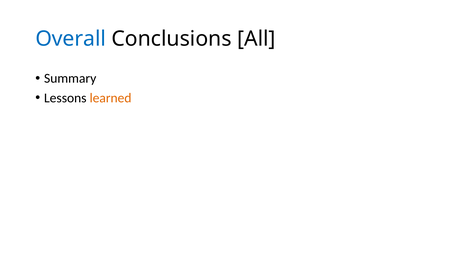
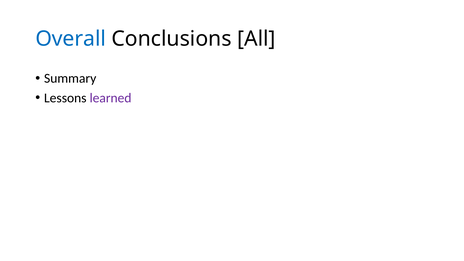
learned colour: orange -> purple
